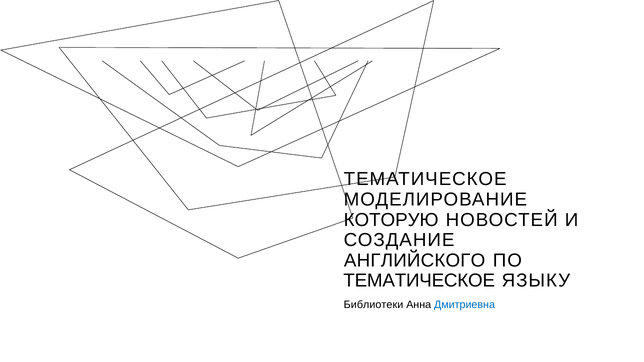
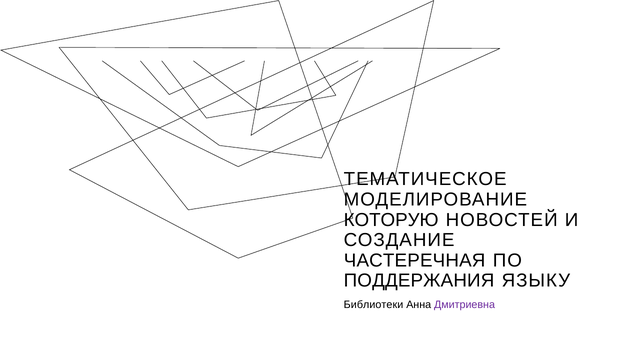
АНГЛИЙСКОГО: АНГЛИЙСКОГО -> ЧАСТЕРЕЧНАЯ
ТЕМАТИЧЕСКОЕ at (419, 281): ТЕМАТИЧЕСКОЕ -> ПОДДЕРЖАНИЯ
Дмитриевна colour: blue -> purple
